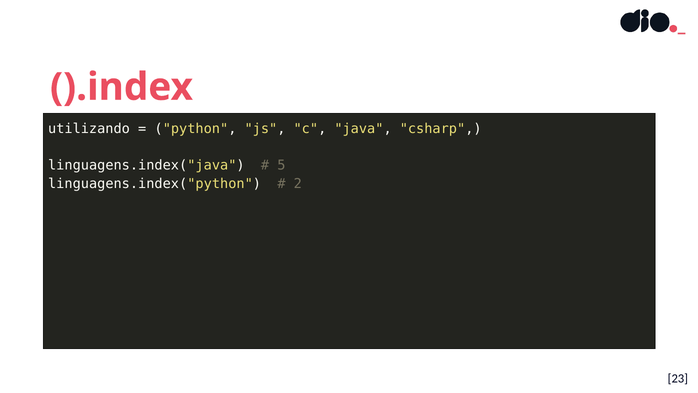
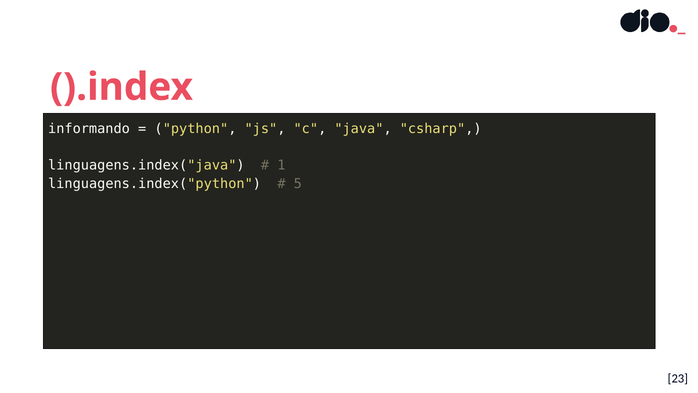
utilizando: utilizando -> informando
5: 5 -> 1
2: 2 -> 5
